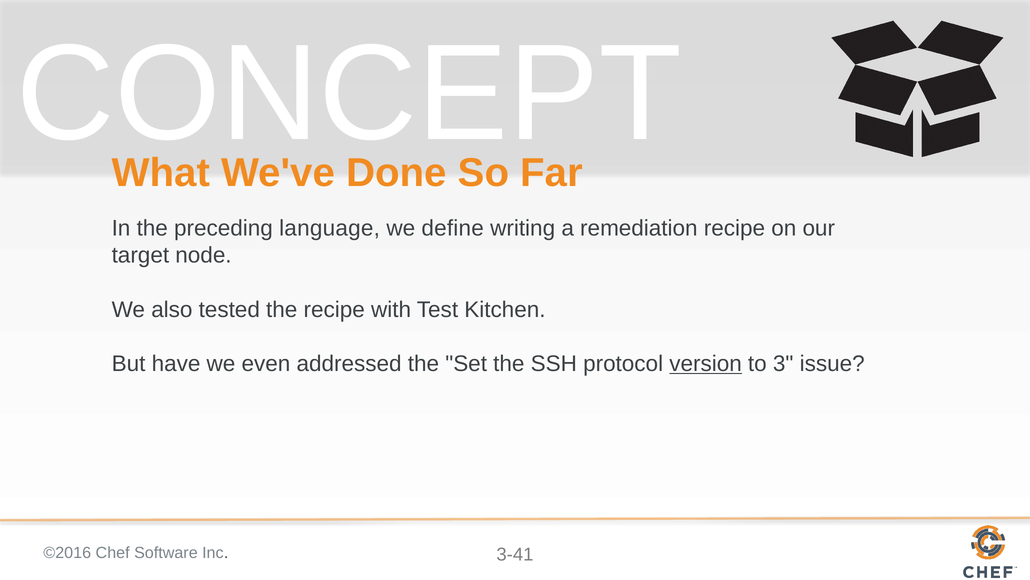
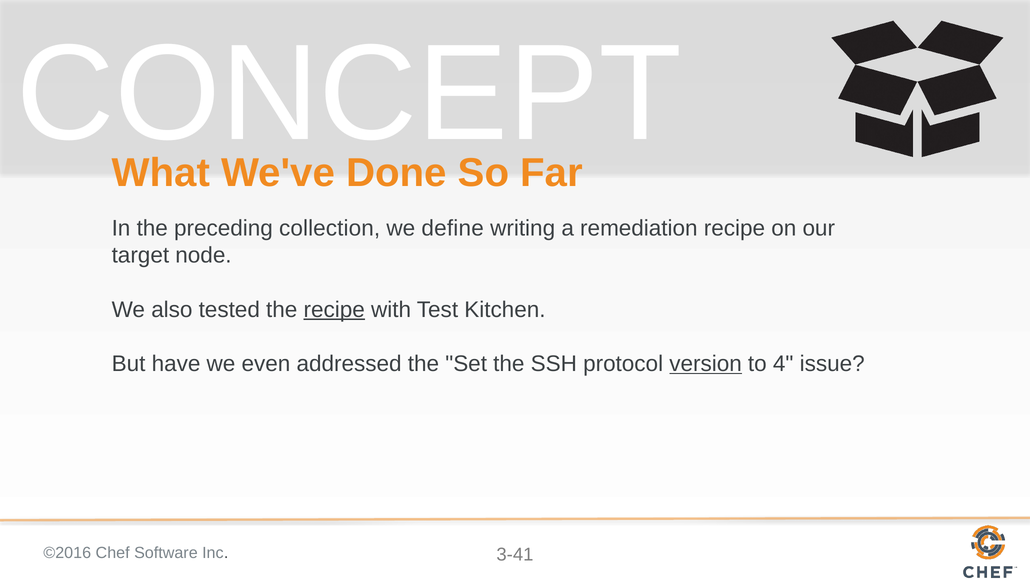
language: language -> collection
recipe at (334, 309) underline: none -> present
3: 3 -> 4
